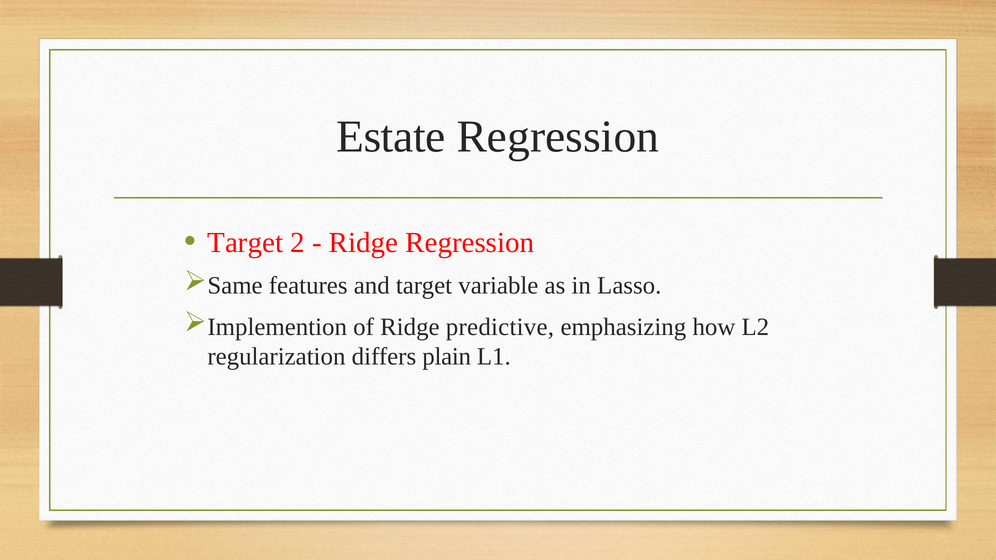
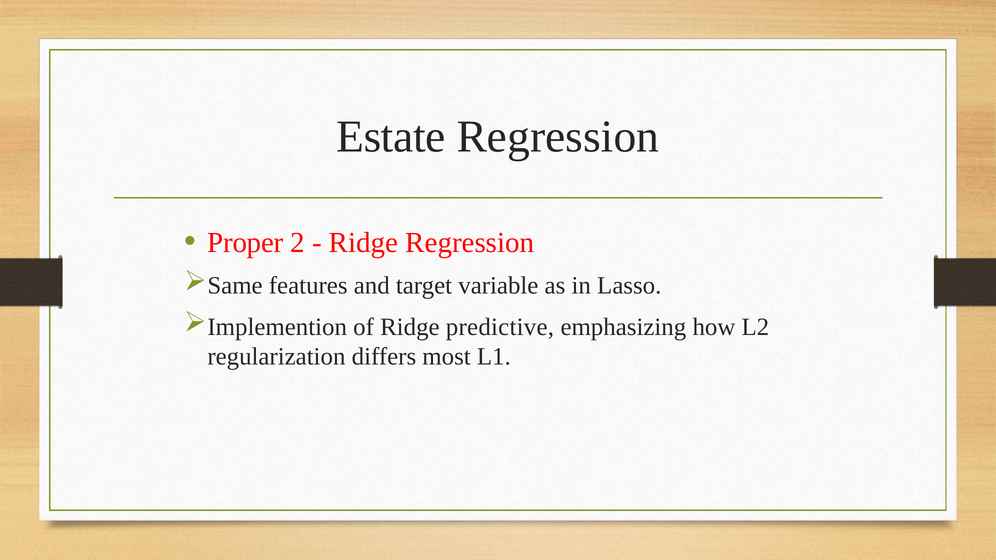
Target at (245, 243): Target -> Proper
plain: plain -> most
